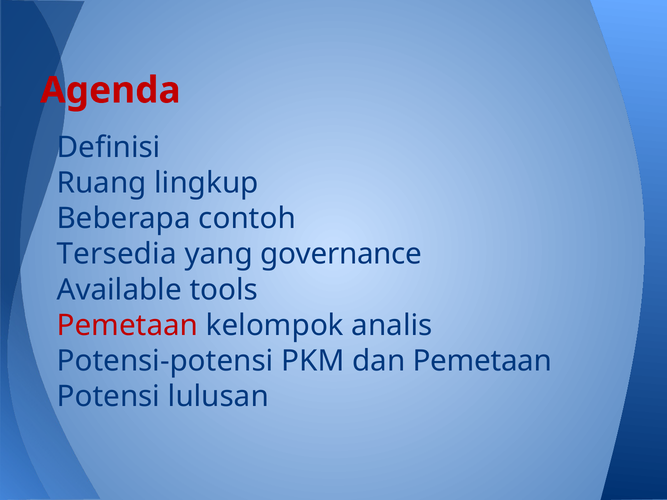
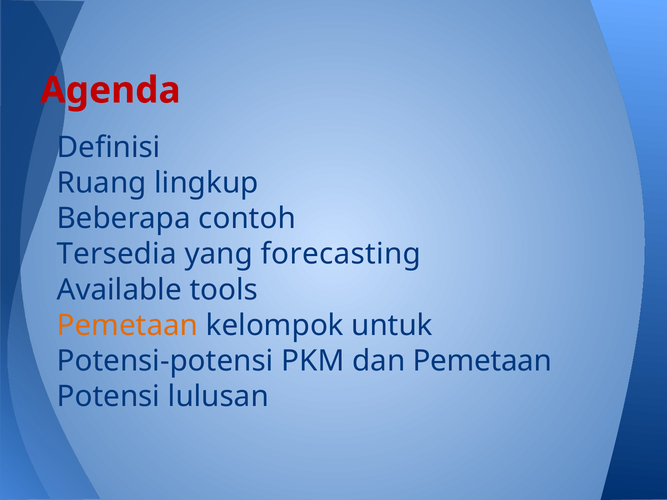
governance: governance -> forecasting
Pemetaan at (127, 325) colour: red -> orange
analis: analis -> untuk
